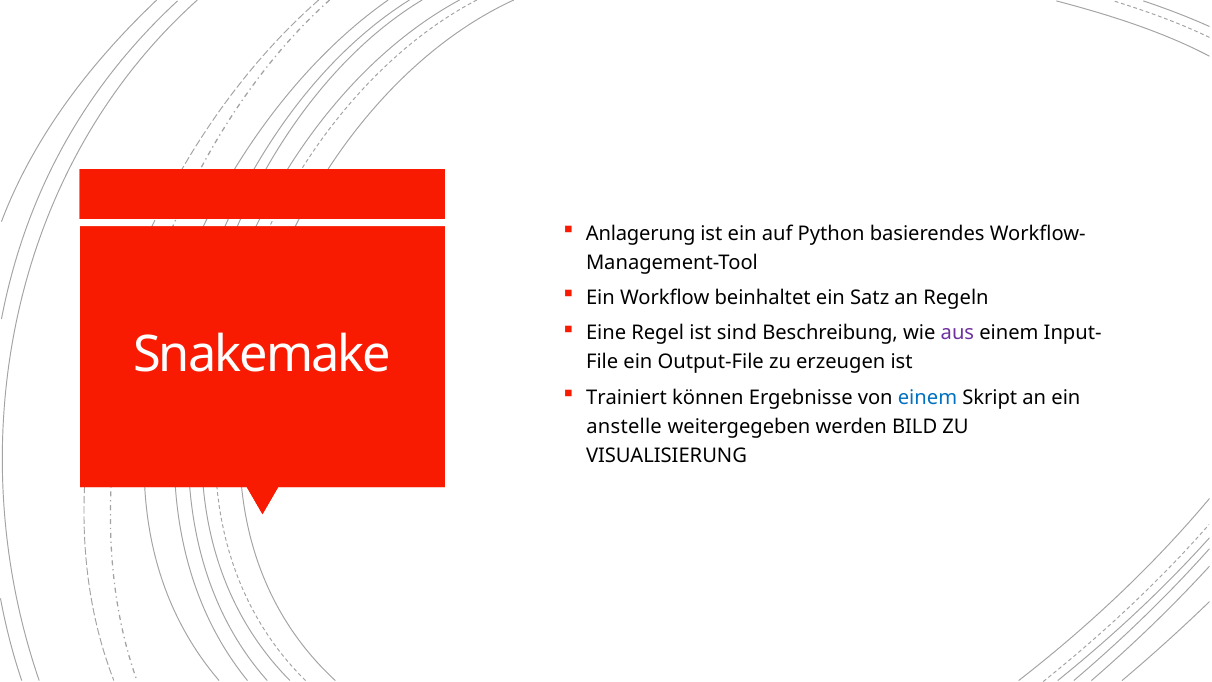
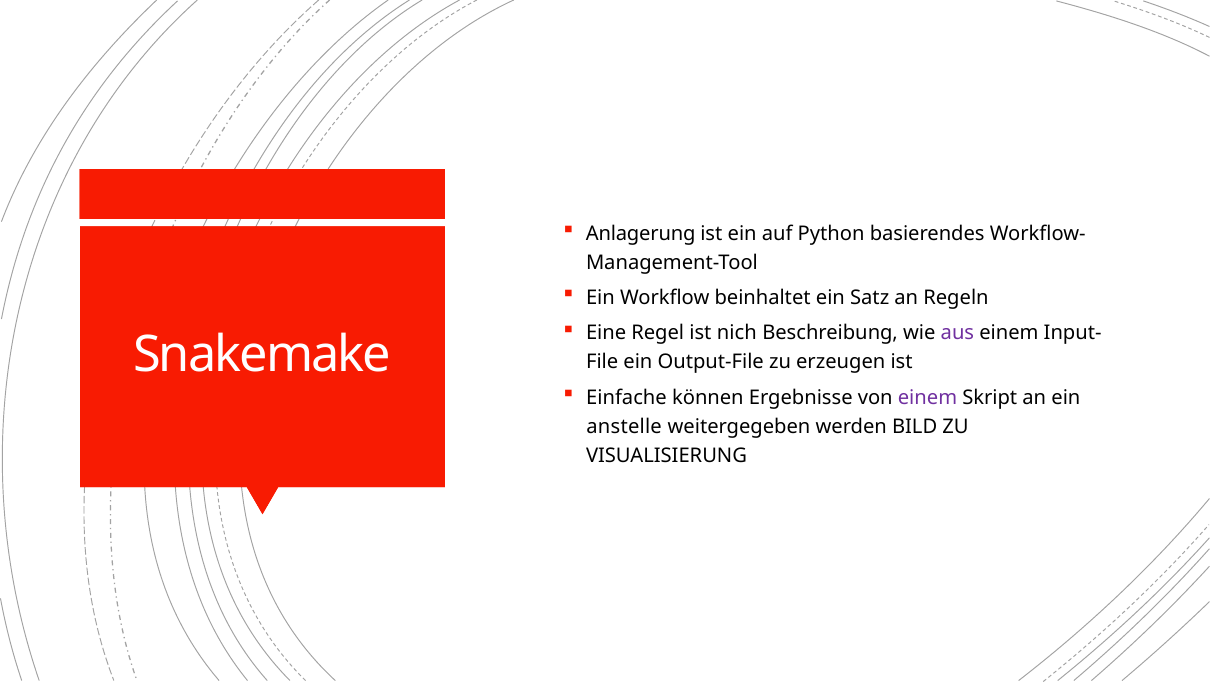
sind: sind -> nich
Trainiert: Trainiert -> Einfache
einem at (927, 398) colour: blue -> purple
